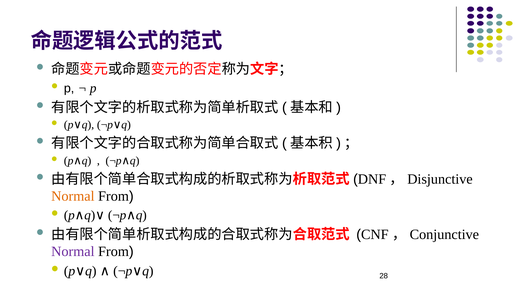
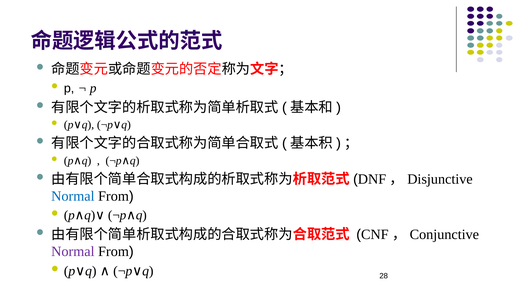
Normal at (73, 196) colour: orange -> blue
